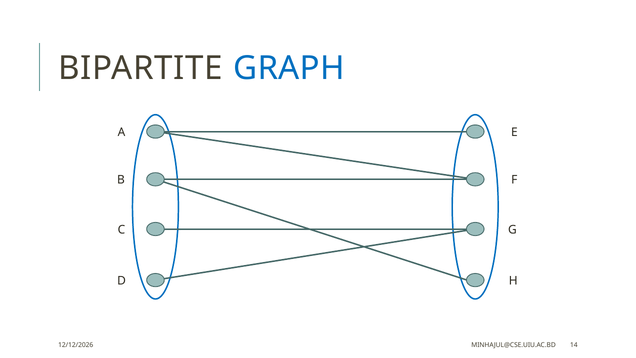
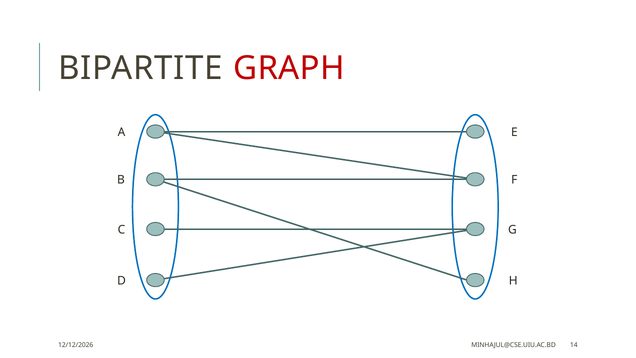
GRAPH colour: blue -> red
